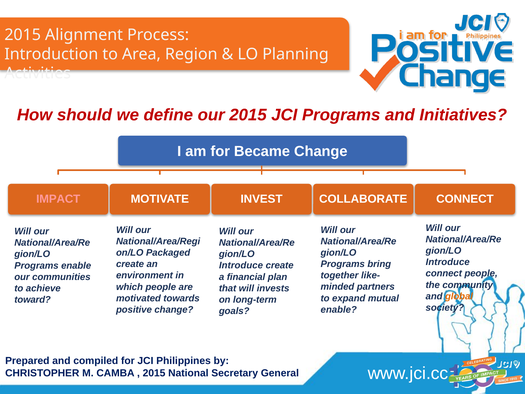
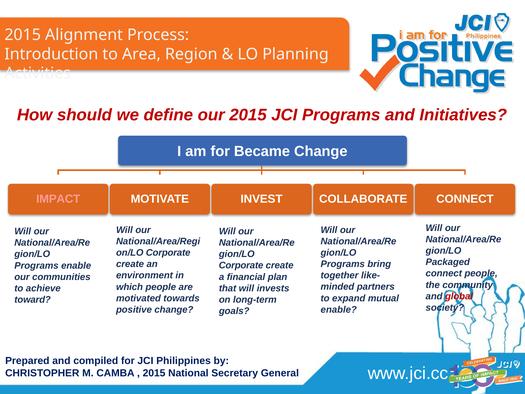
Packaged at (168, 253): Packaged -> Corporate
Introduce at (448, 262): Introduce -> Packaged
Introduce at (241, 265): Introduce -> Corporate
global colour: orange -> red
